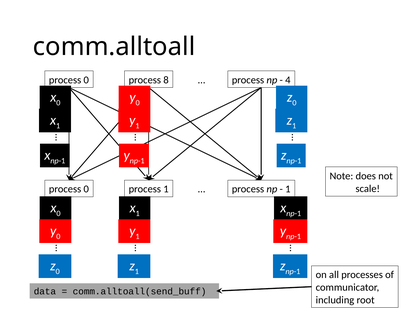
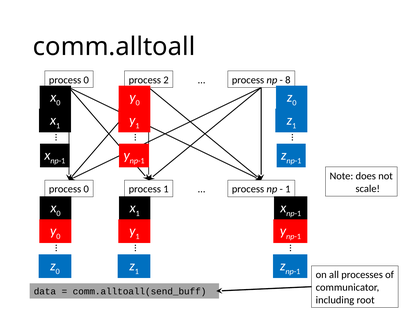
8: 8 -> 2
4: 4 -> 8
